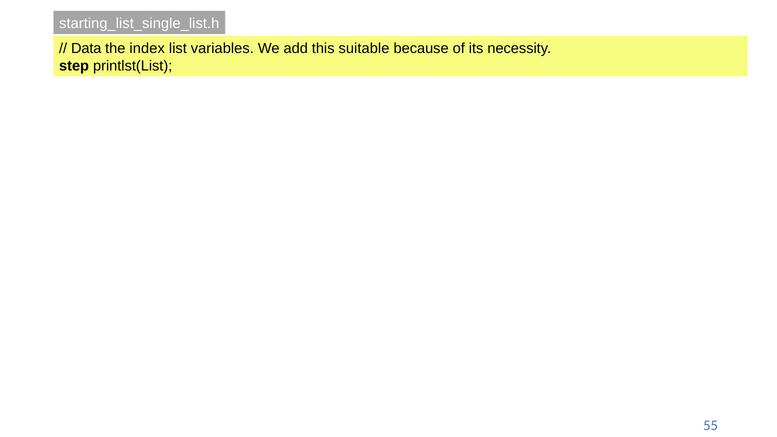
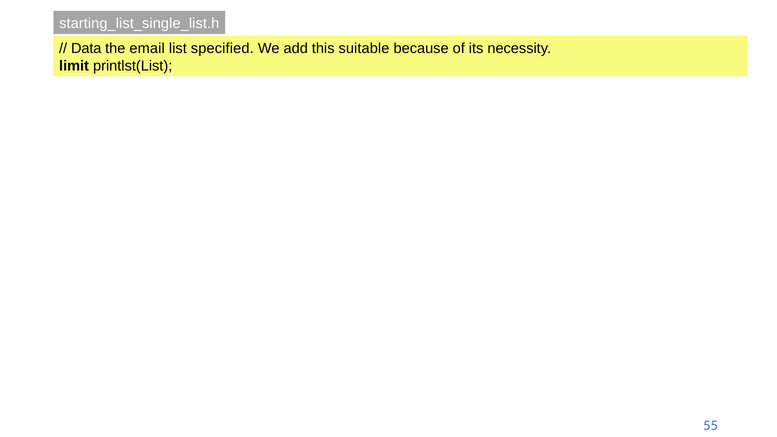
index: index -> email
variables: variables -> specified
step: step -> limit
